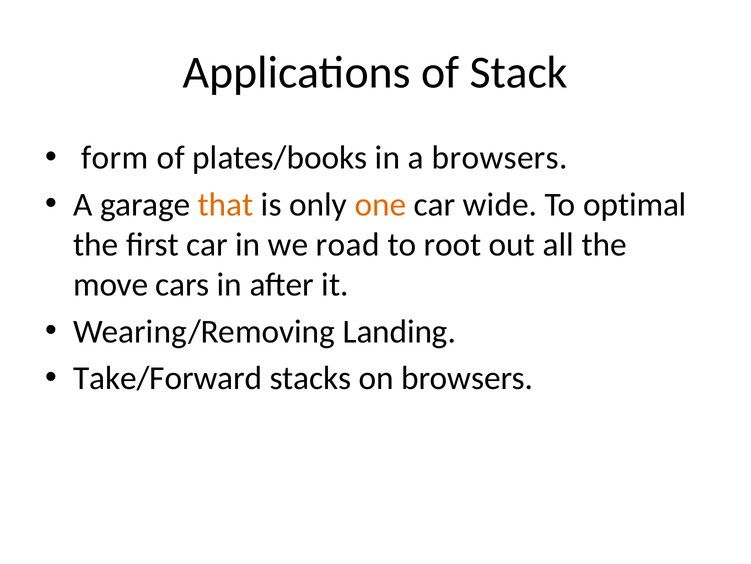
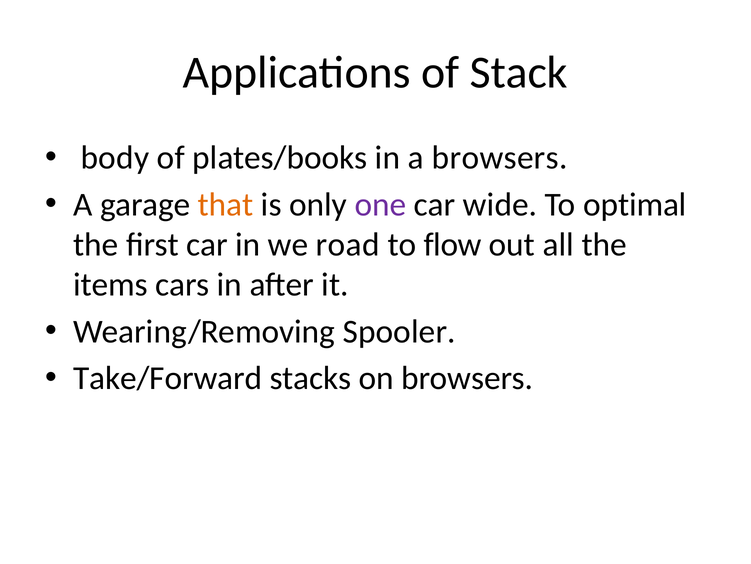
form: form -> body
one colour: orange -> purple
root: root -> flow
move: move -> items
Landing: Landing -> Spooler
